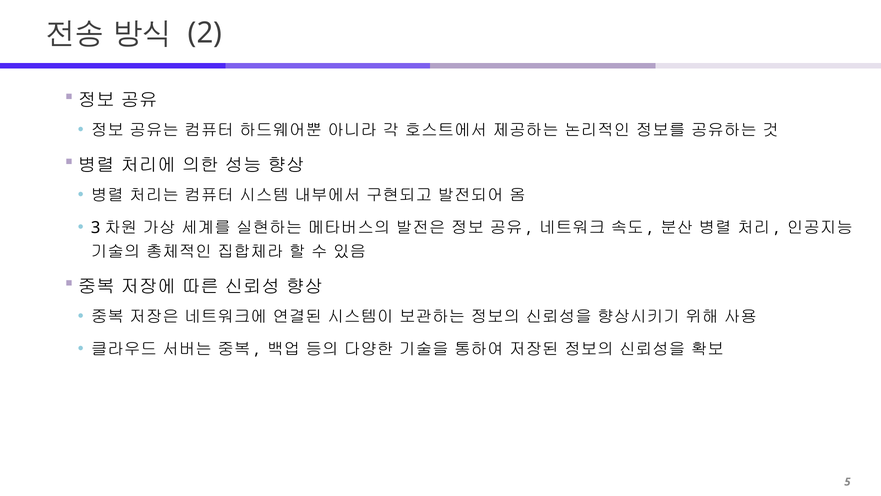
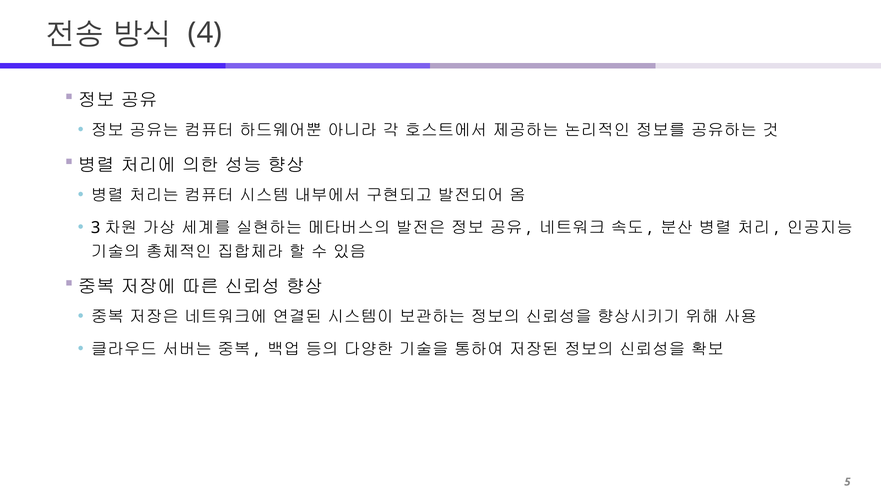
2: 2 -> 4
